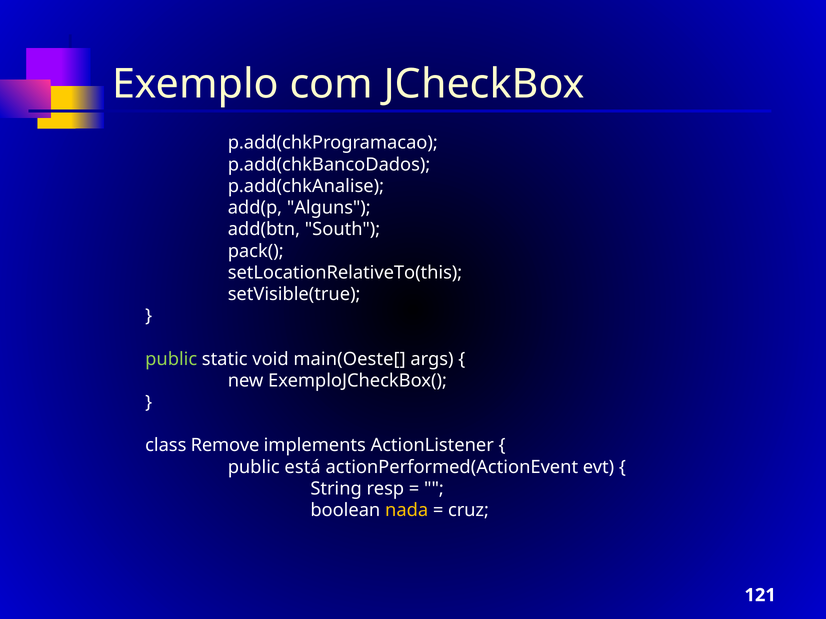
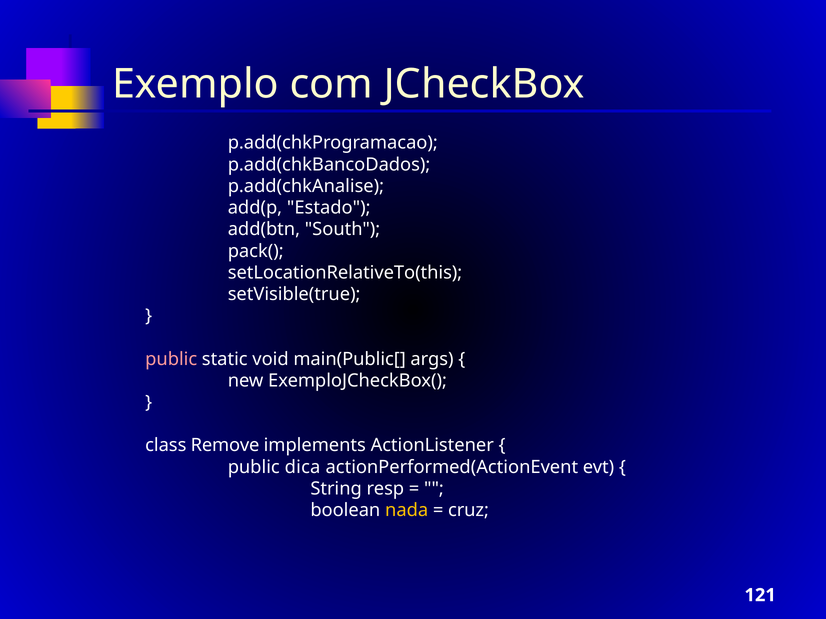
Alguns: Alguns -> Estado
public at (171, 359) colour: light green -> pink
main(Oeste[: main(Oeste[ -> main(Public[
está: está -> dica
